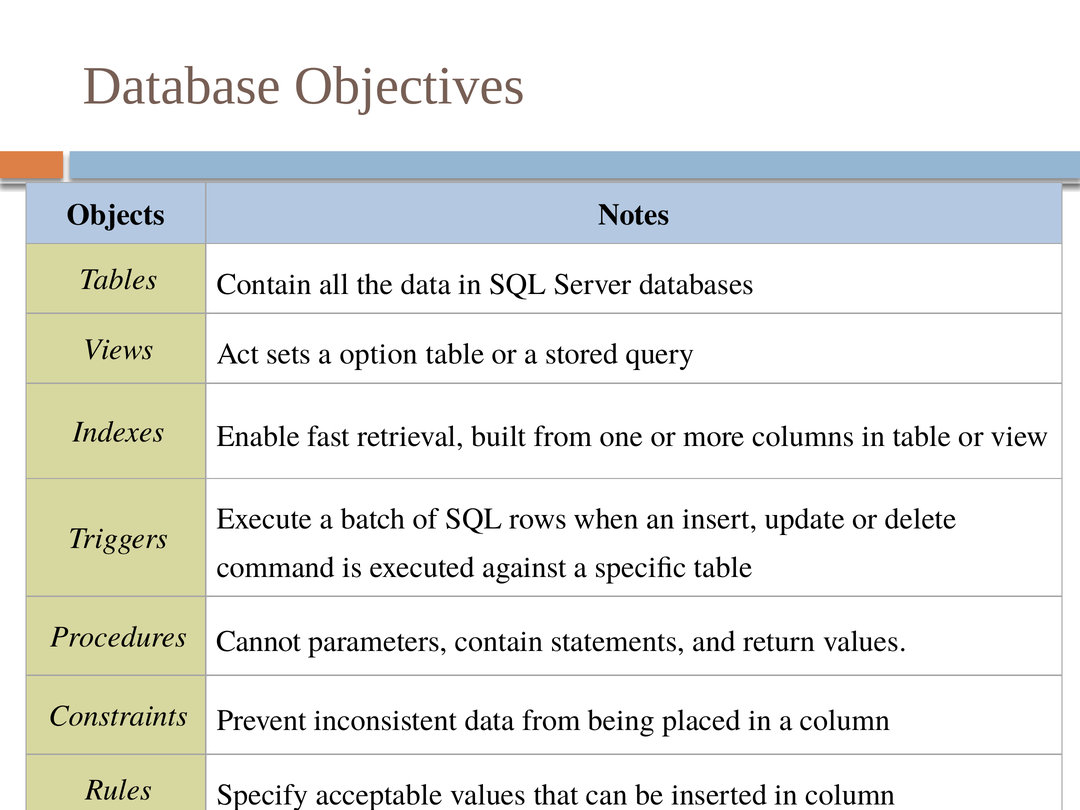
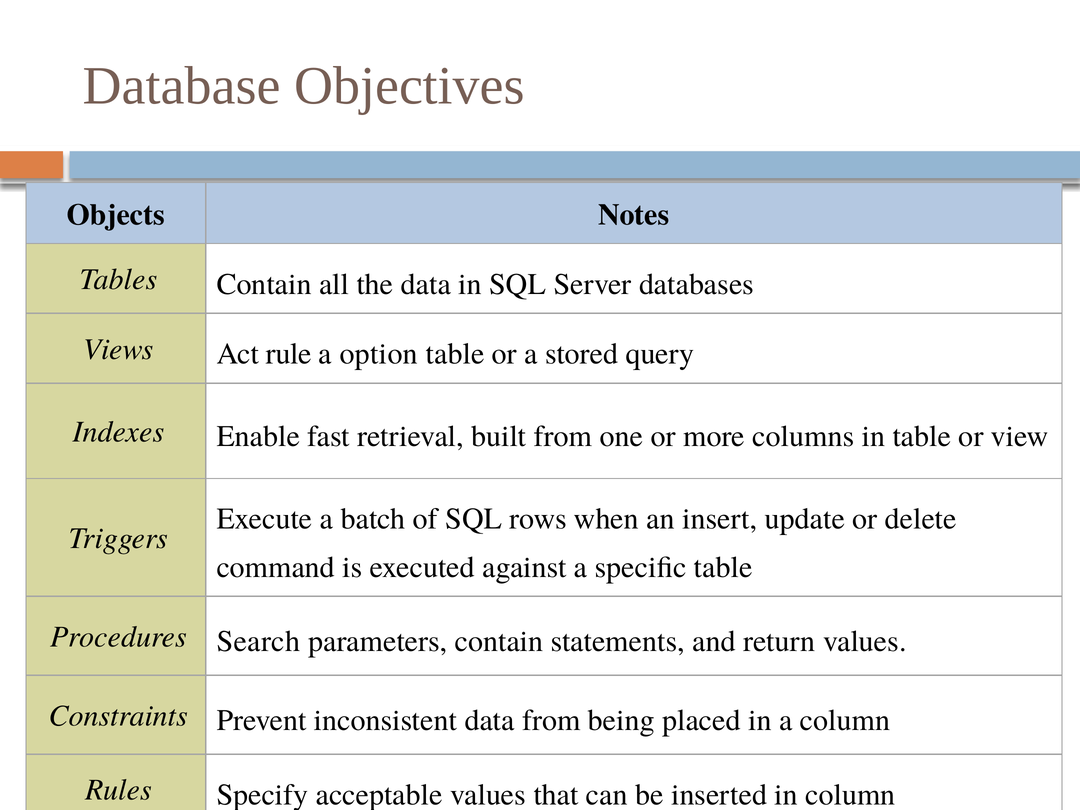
sets: sets -> rule
Cannot: Cannot -> Search
